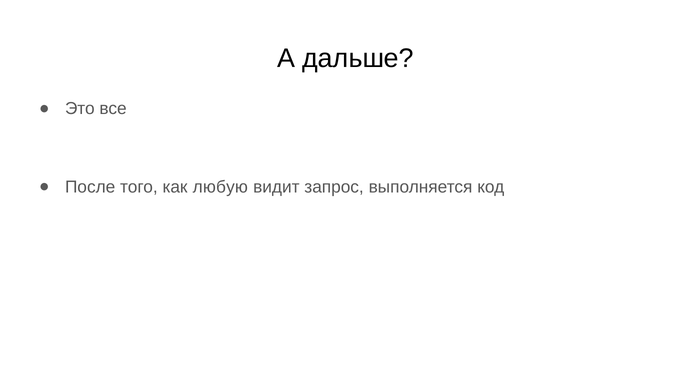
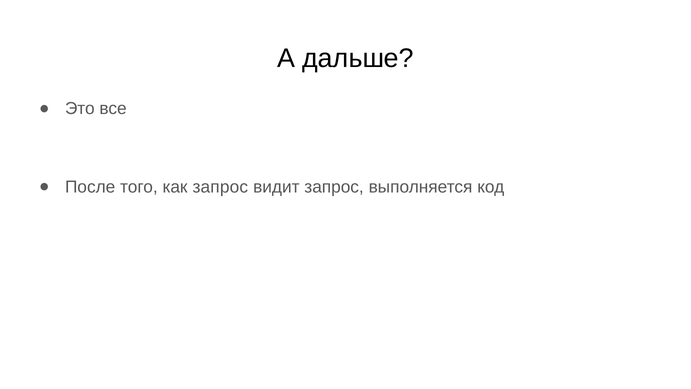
как любую: любую -> запрос
